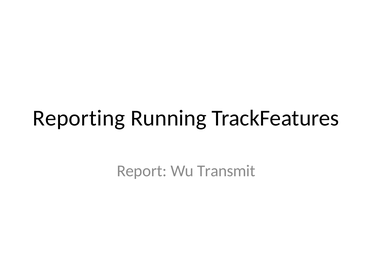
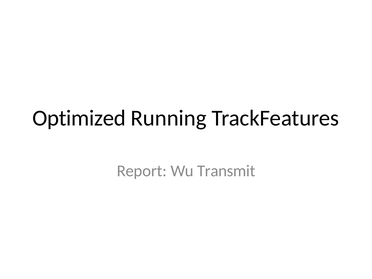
Reporting: Reporting -> Optimized
